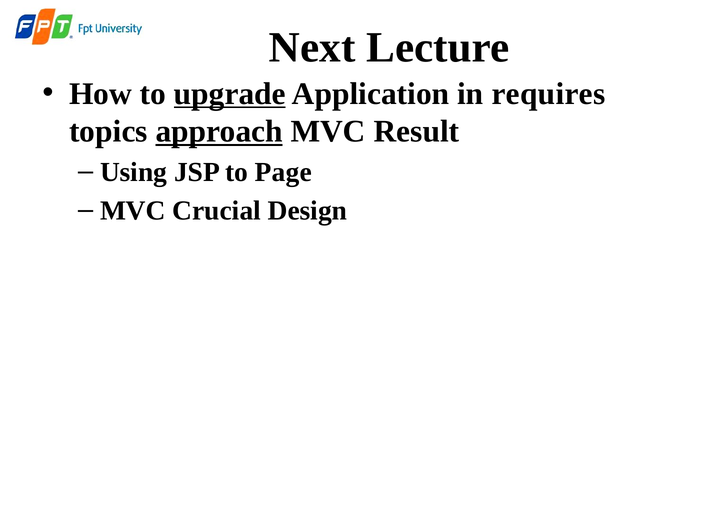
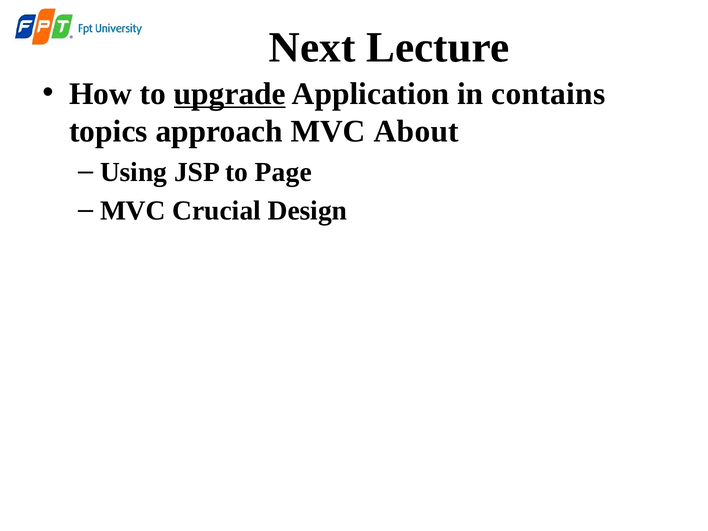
requires: requires -> contains
approach underline: present -> none
Result: Result -> About
